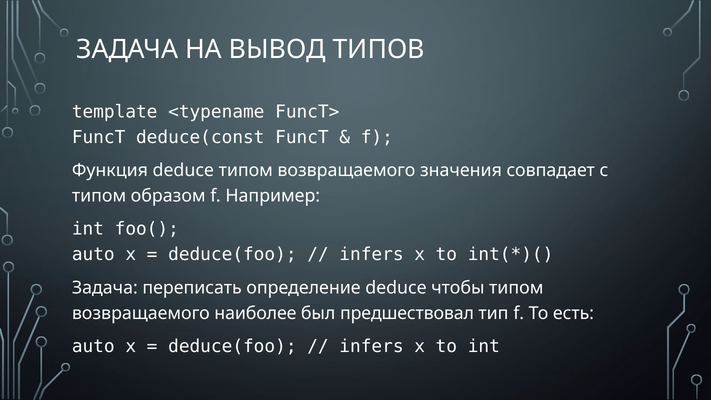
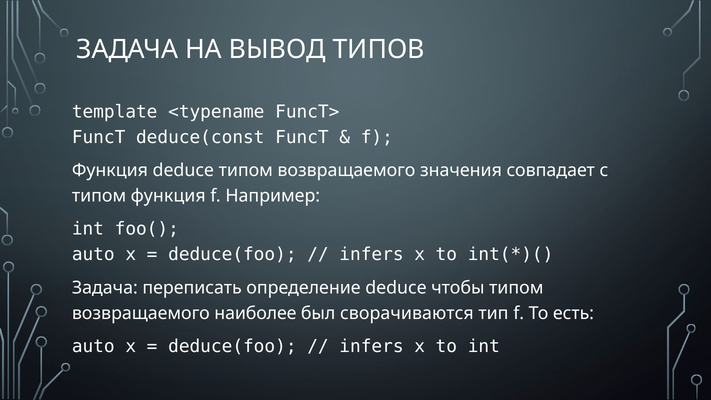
типом образом: образом -> функция
предшествовал: предшествовал -> сворачиваются
